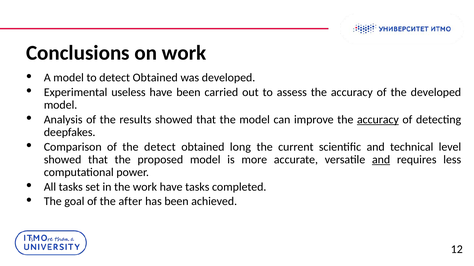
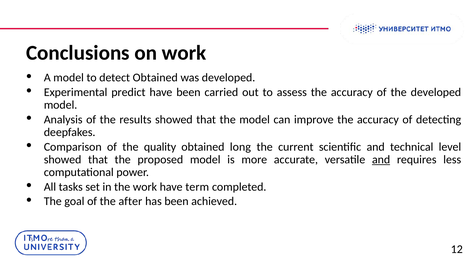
useless: useless -> predict
accuracy at (378, 120) underline: present -> none
the detect: detect -> quality
have tasks: tasks -> term
